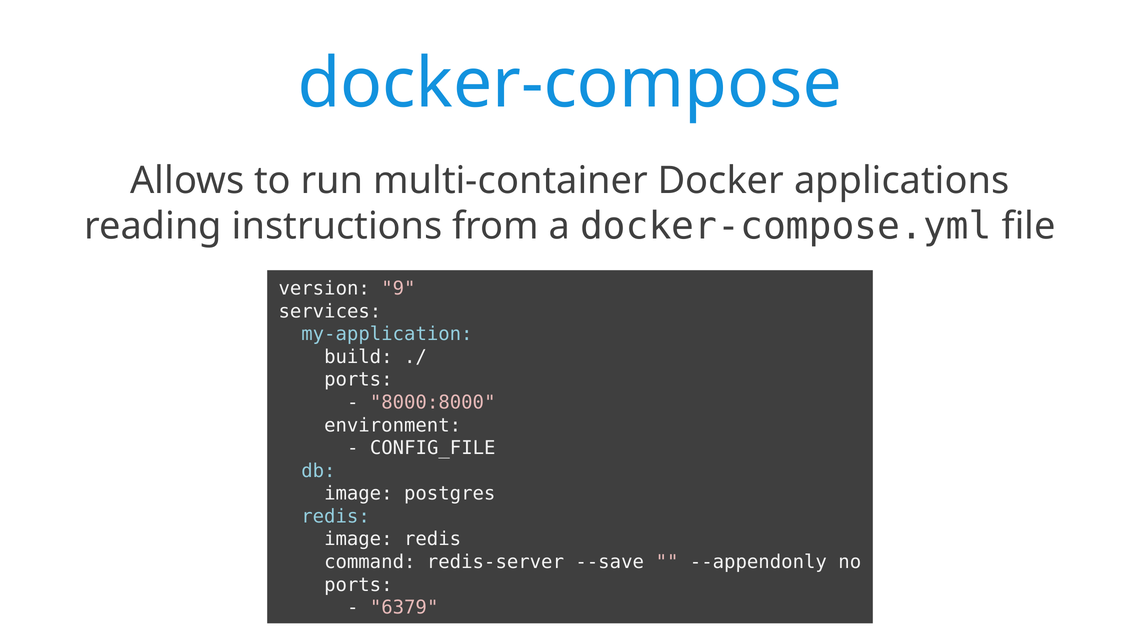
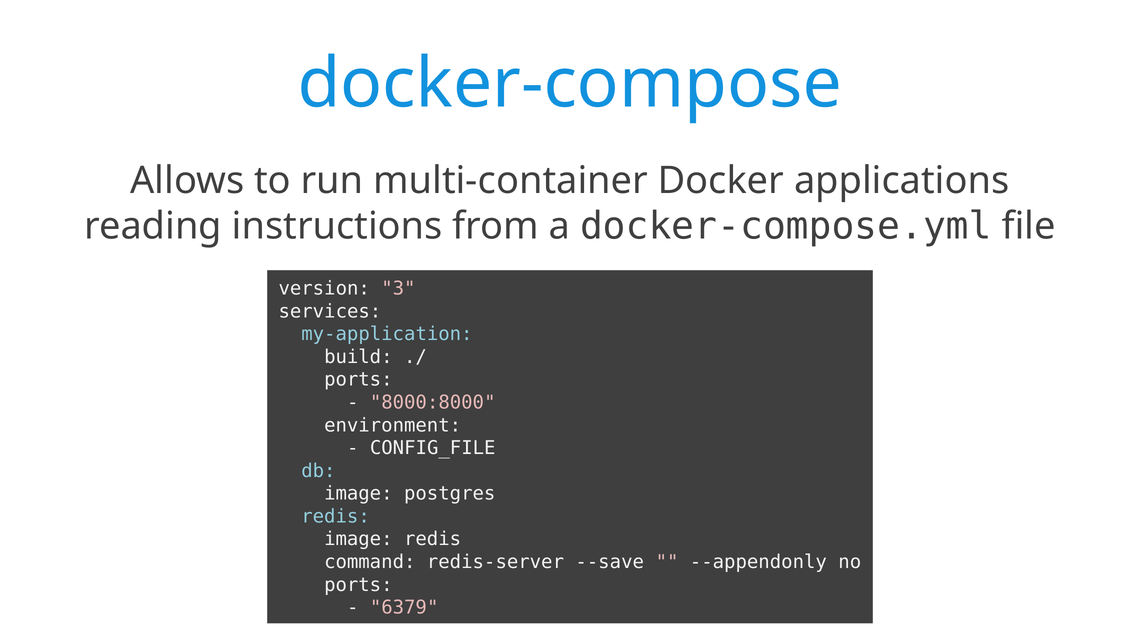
9: 9 -> 3
